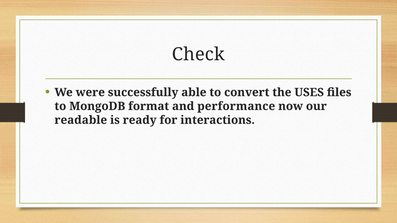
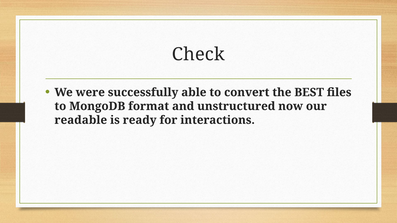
USES: USES -> BEST
performance: performance -> unstructured
